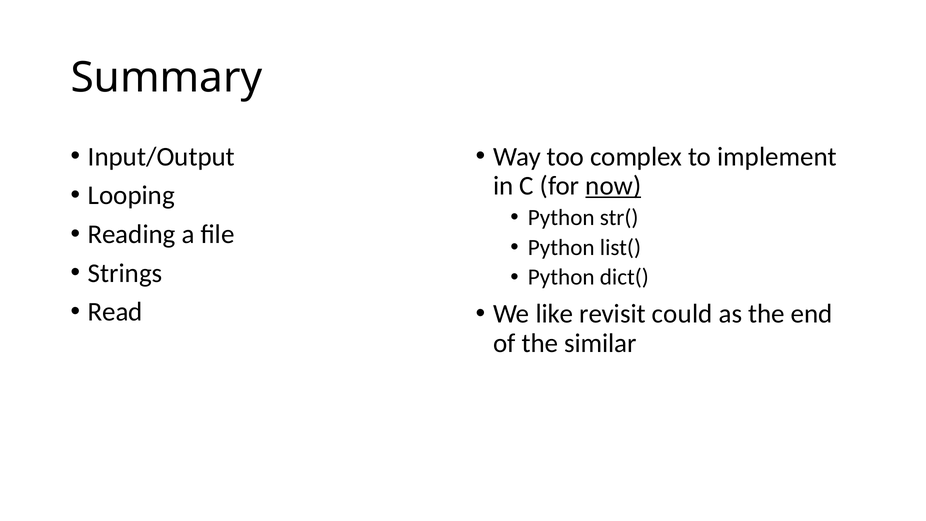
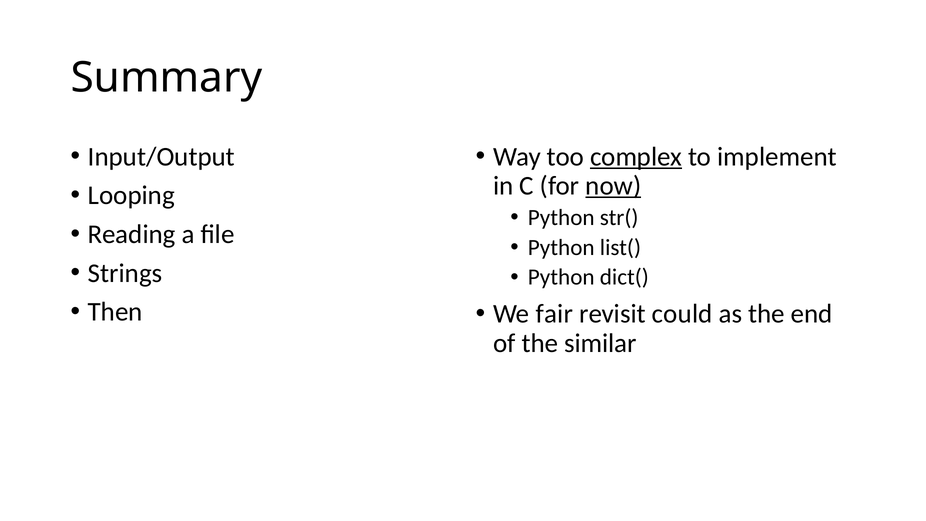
complex underline: none -> present
Read: Read -> Then
like: like -> fair
